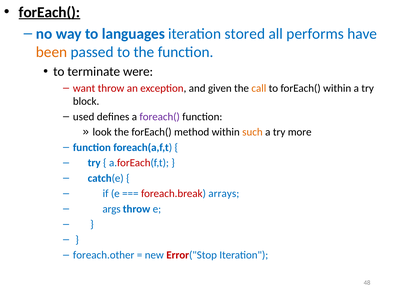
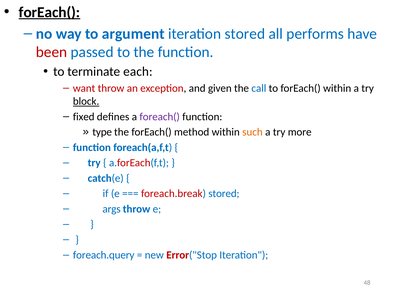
languages: languages -> argument
been colour: orange -> red
were: were -> each
call colour: orange -> blue
block underline: none -> present
used: used -> fixed
look: look -> type
foreach.break arrays: arrays -> stored
foreach.other: foreach.other -> foreach.query
